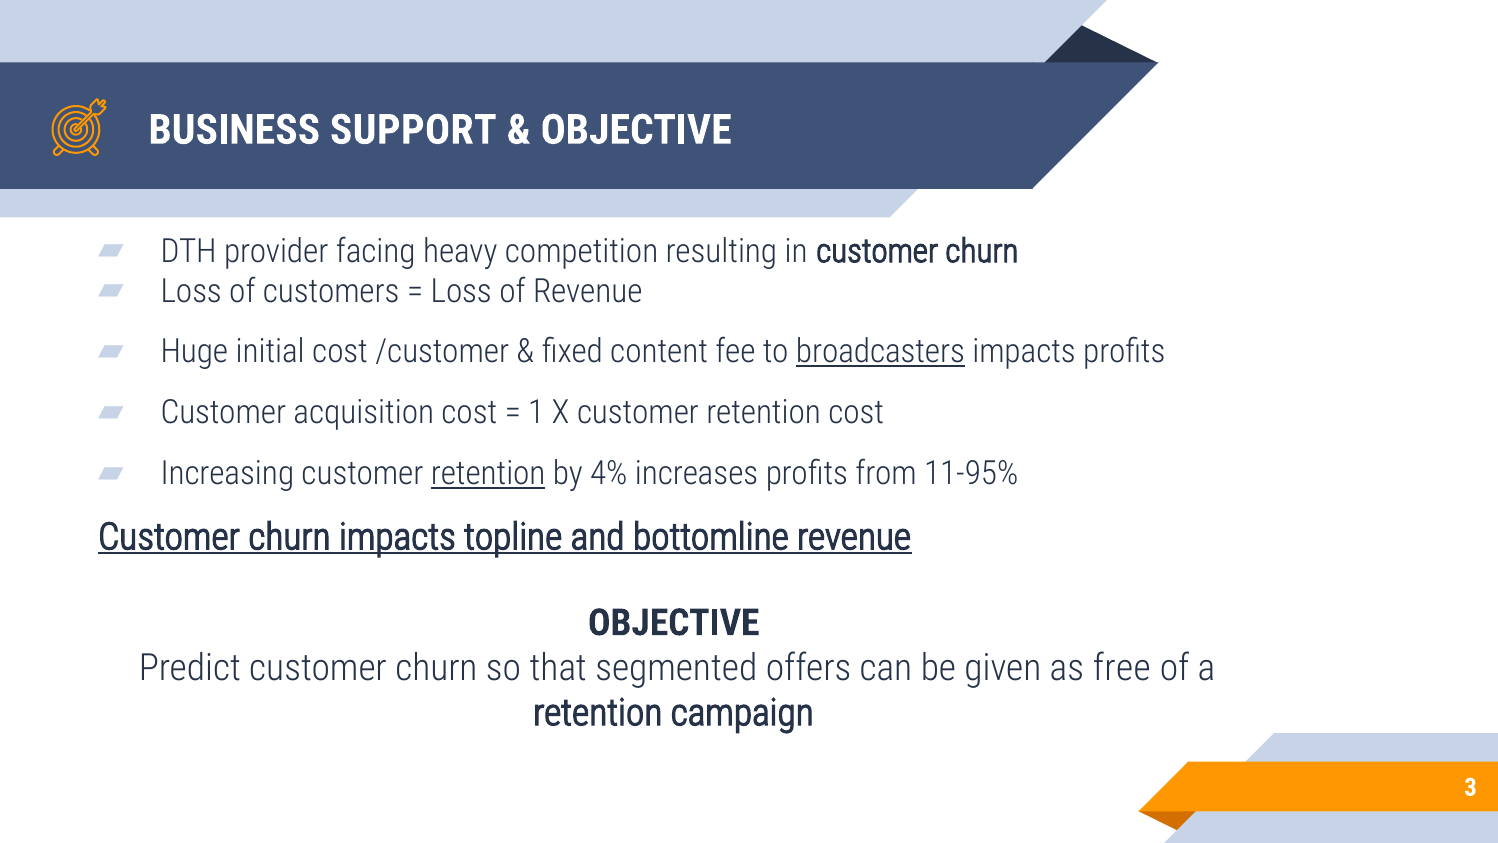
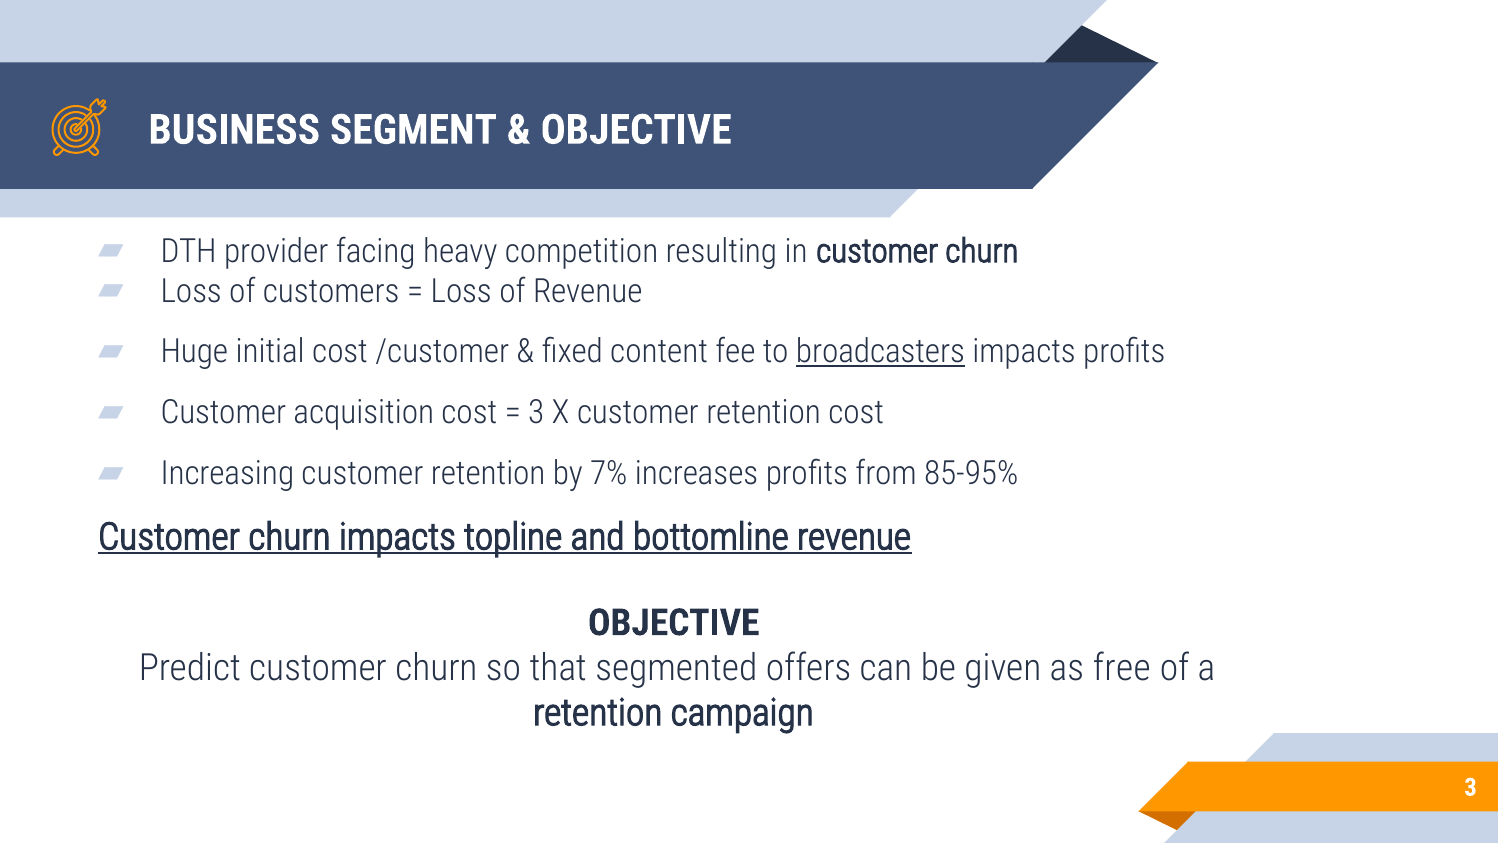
SUPPORT: SUPPORT -> SEGMENT
1 at (536, 412): 1 -> 3
retention at (488, 473) underline: present -> none
4%: 4% -> 7%
11-95%: 11-95% -> 85-95%
